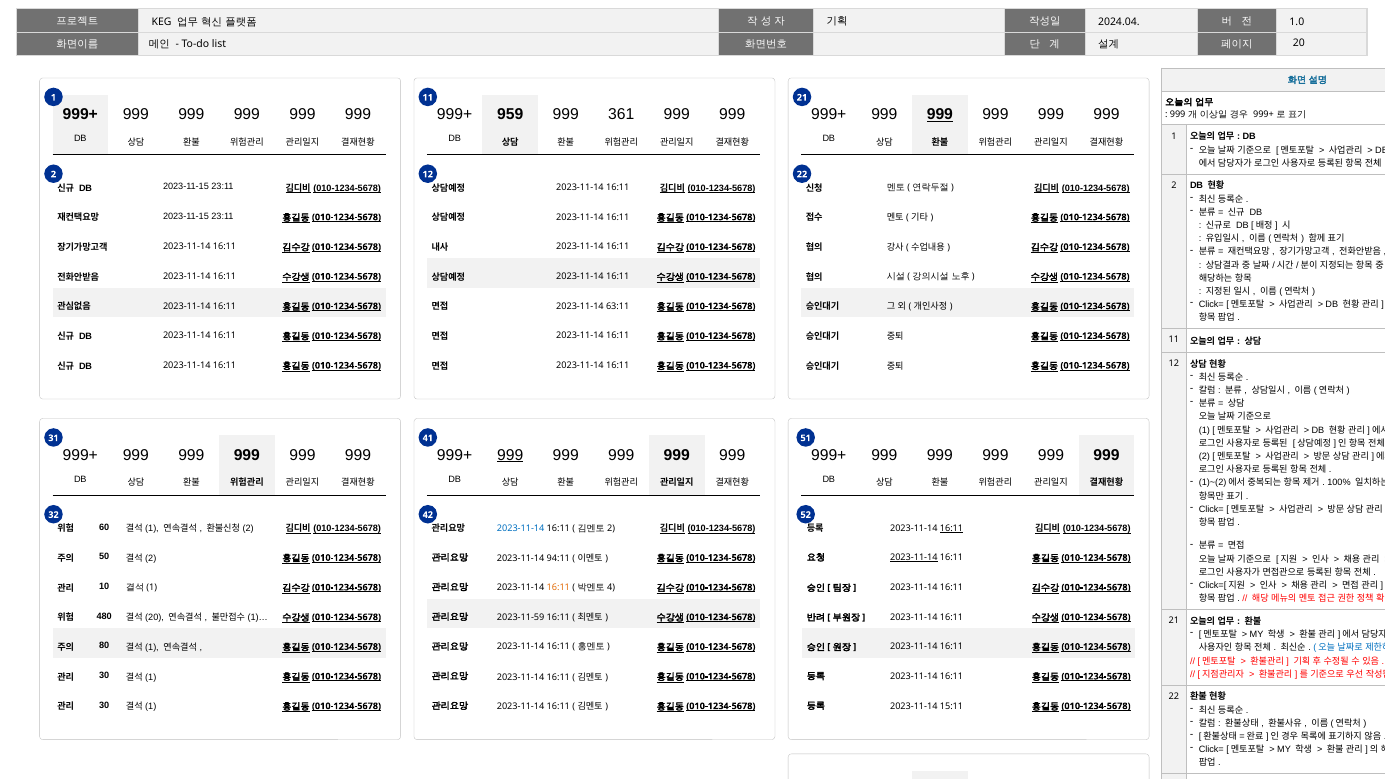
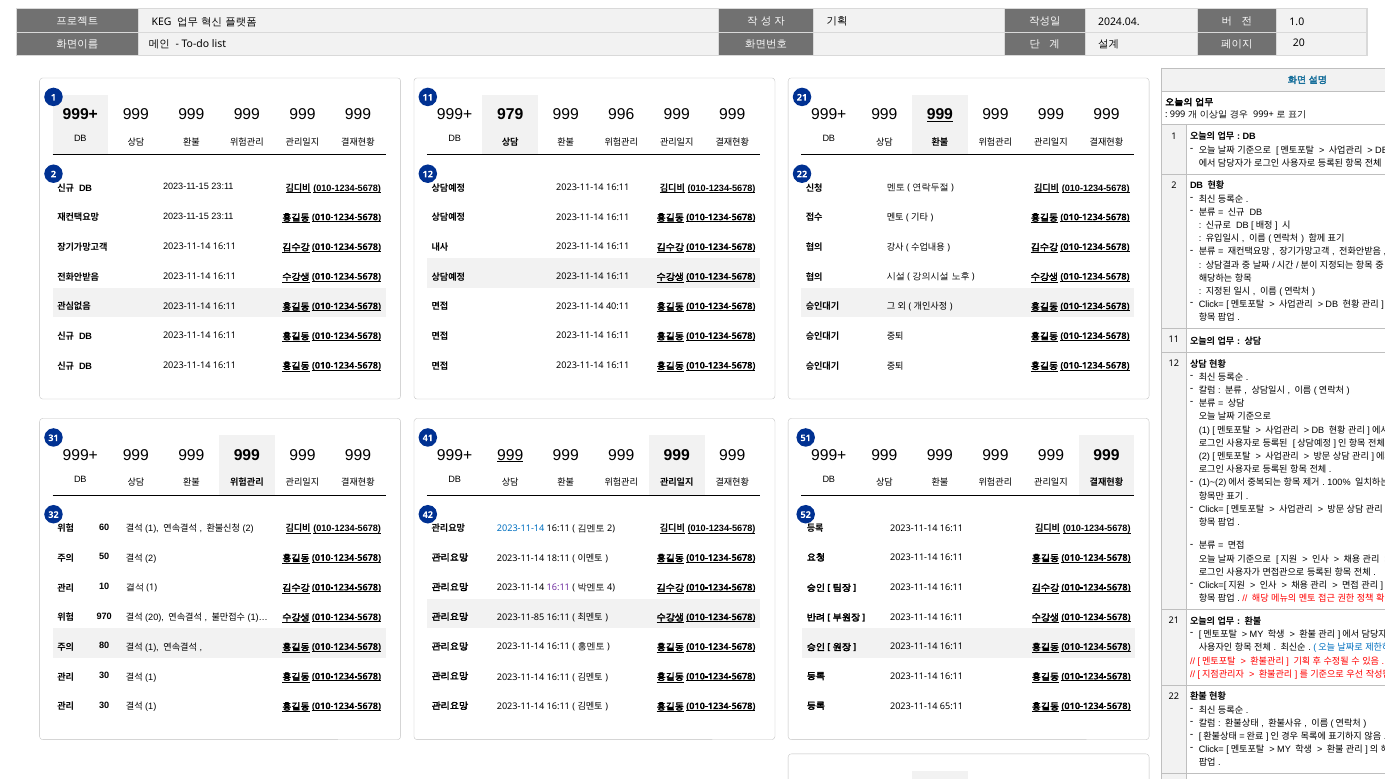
959: 959 -> 979
361: 361 -> 996
63:11: 63:11 -> 40:11
16:11 at (952, 528) underline: present -> none
94:11: 94:11 -> 18:11
2023-11-14 at (914, 558) underline: present -> none
16:11 at (558, 587) colour: orange -> purple
2023-11-59: 2023-11-59 -> 2023-11-85
480: 480 -> 970
15:11: 15:11 -> 65:11
